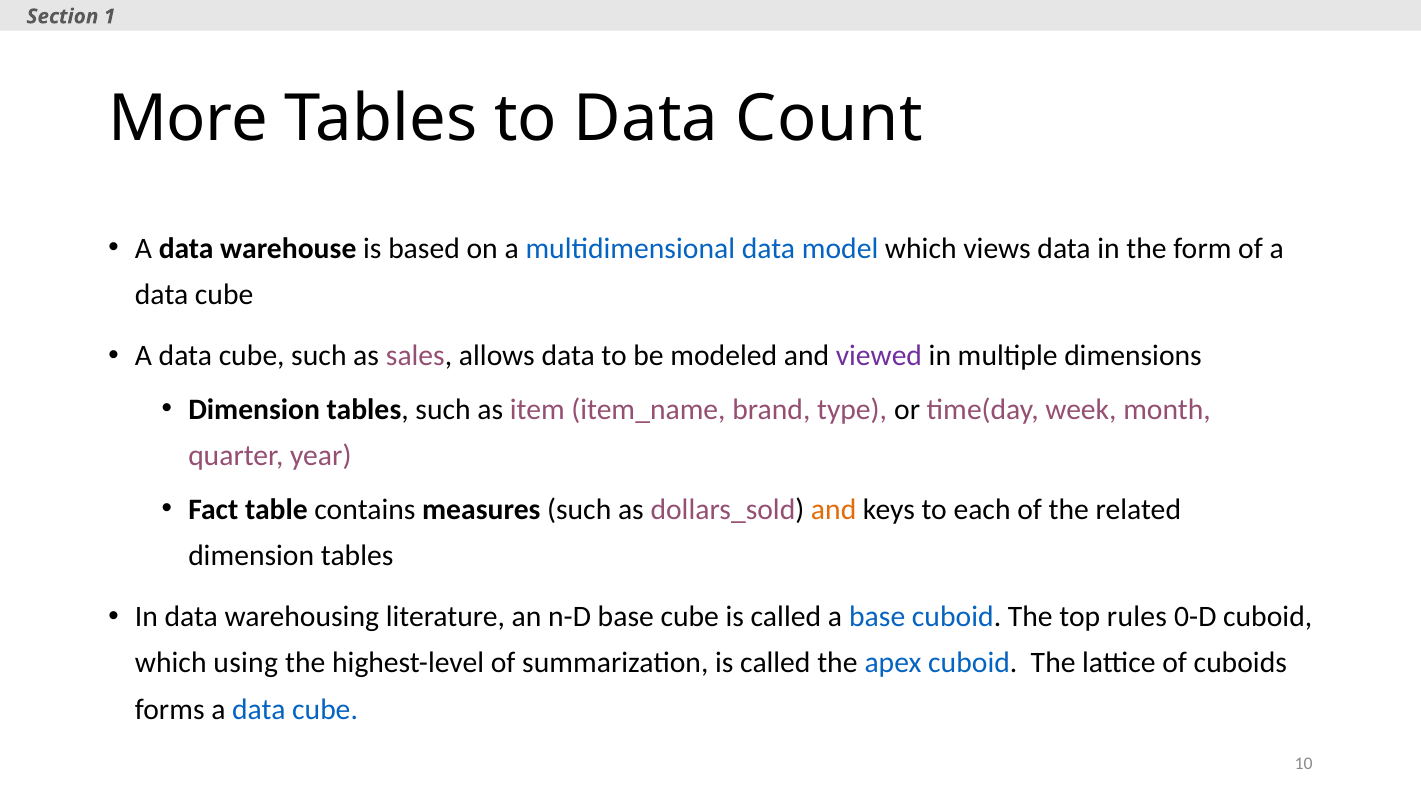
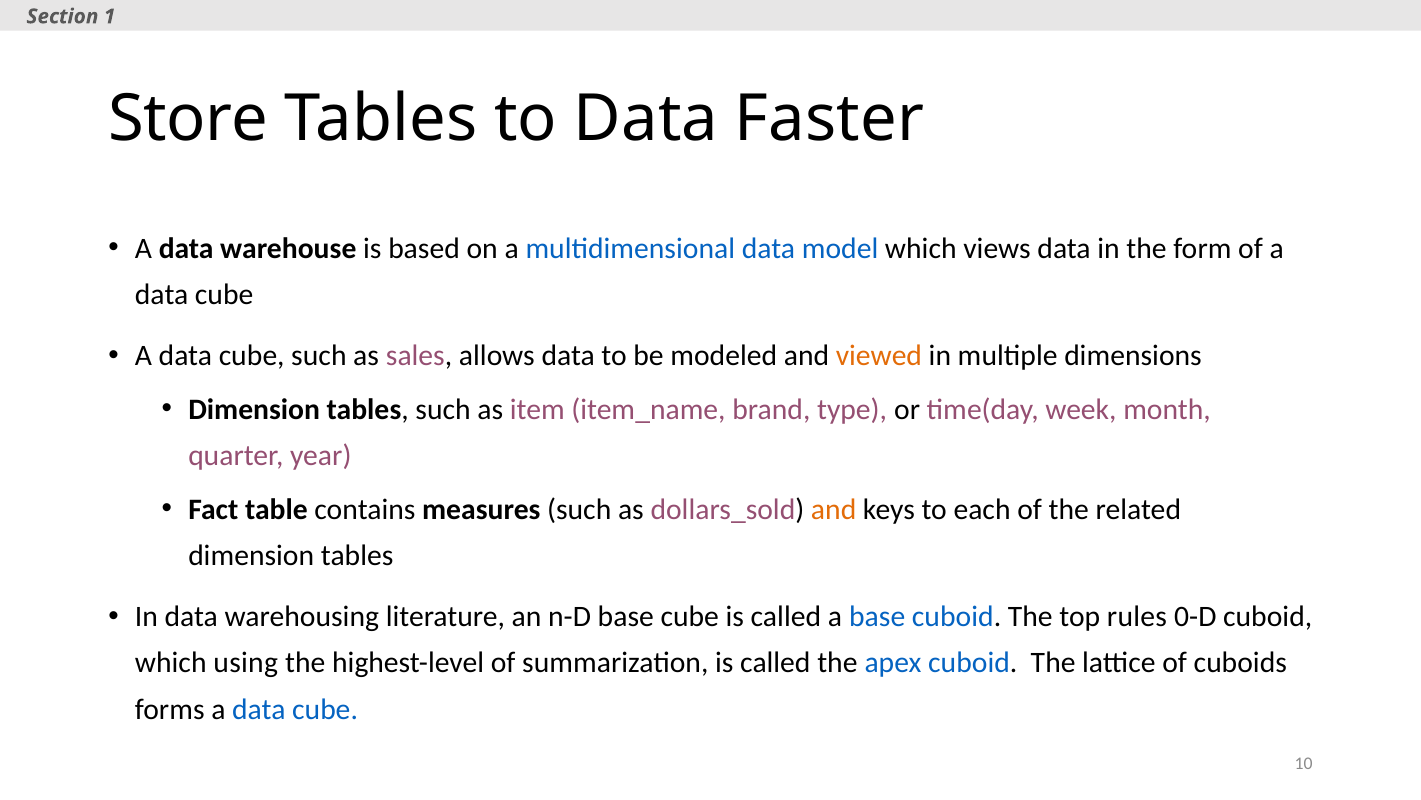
More: More -> Store
Count: Count -> Faster
viewed colour: purple -> orange
